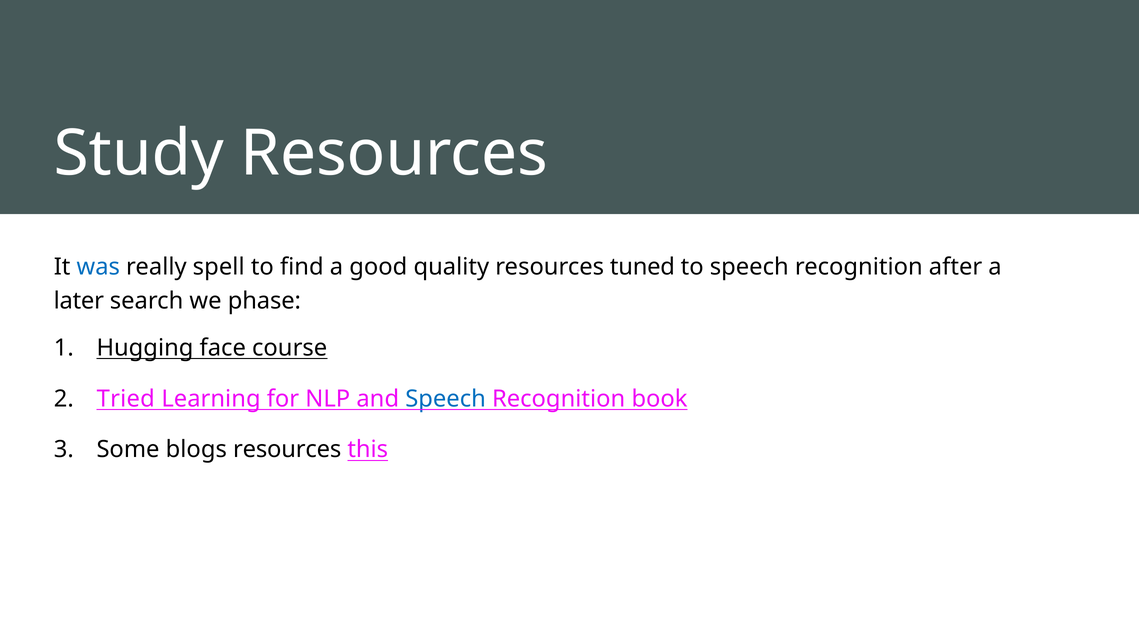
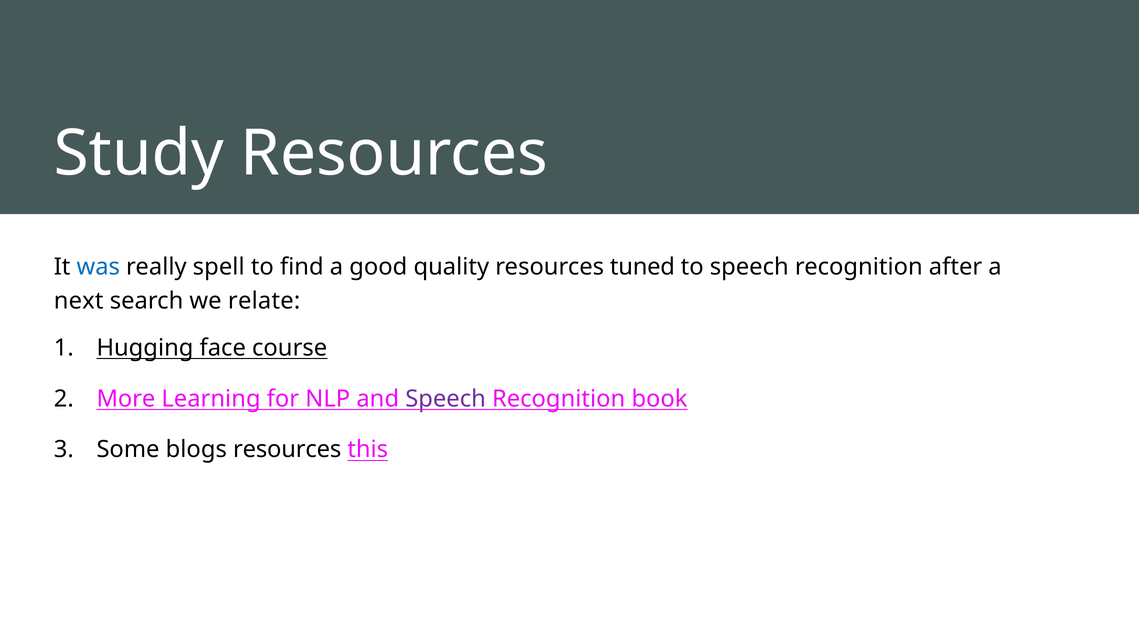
later: later -> next
phase: phase -> relate
Tried: Tried -> More
Speech at (446, 399) colour: blue -> purple
